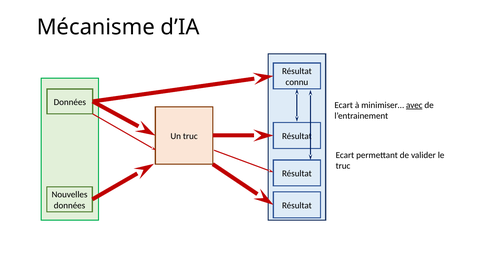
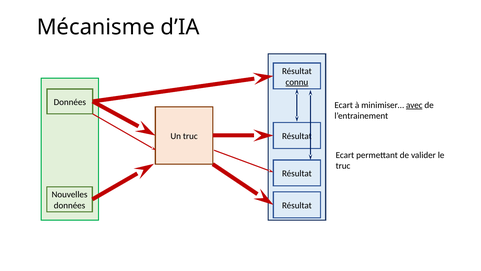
connu underline: none -> present
